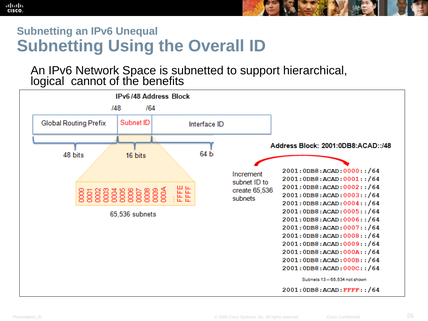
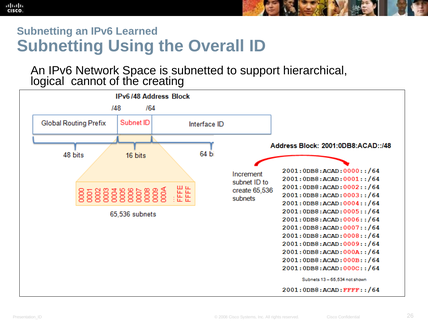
Unequal: Unequal -> Learned
benefits: benefits -> creating
